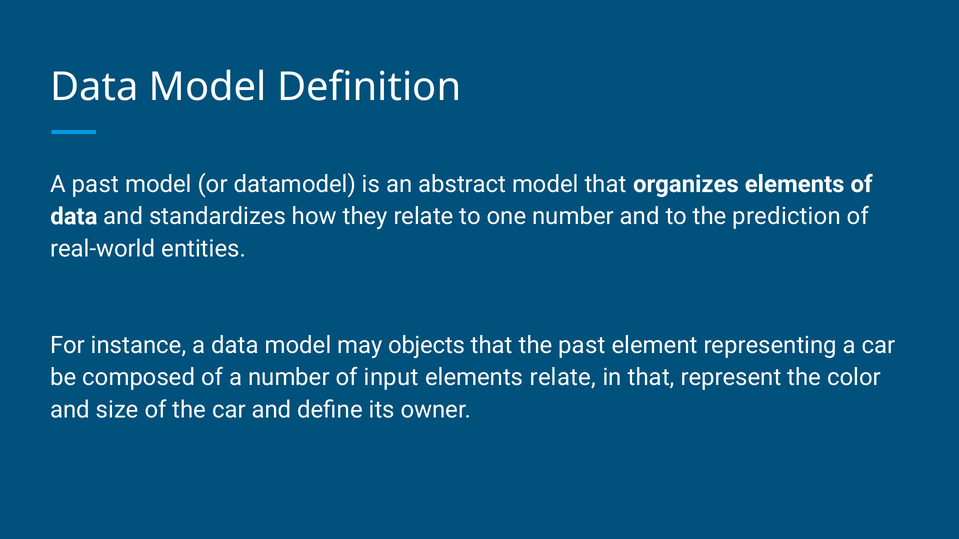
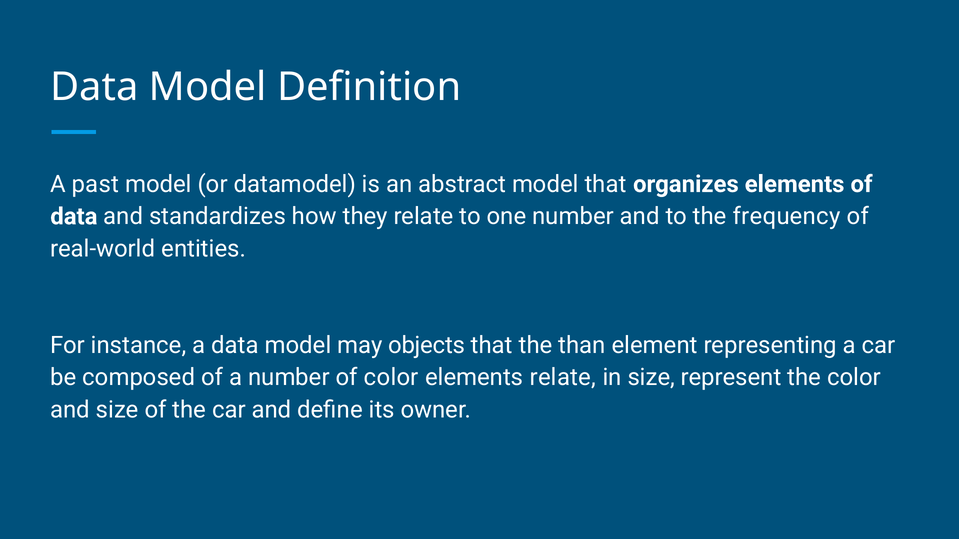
prediction: prediction -> frequency
the past: past -> than
of input: input -> color
in that: that -> size
